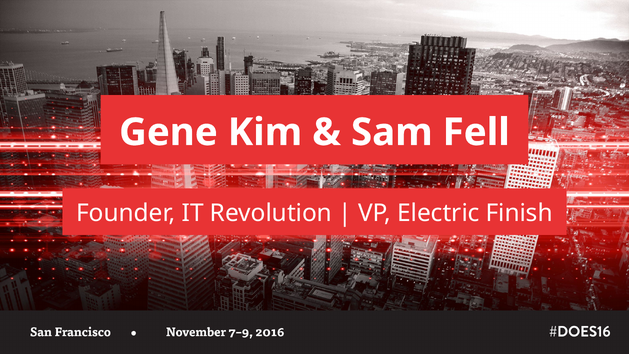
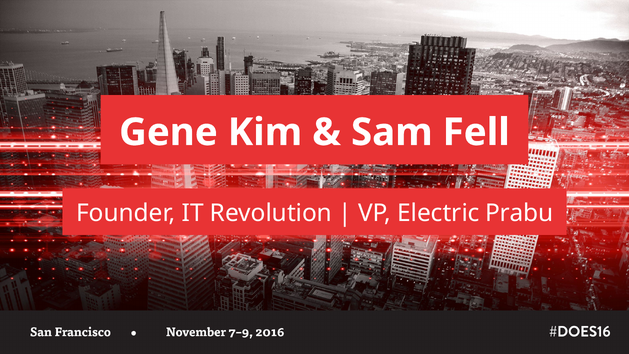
Finish: Finish -> Prabu
